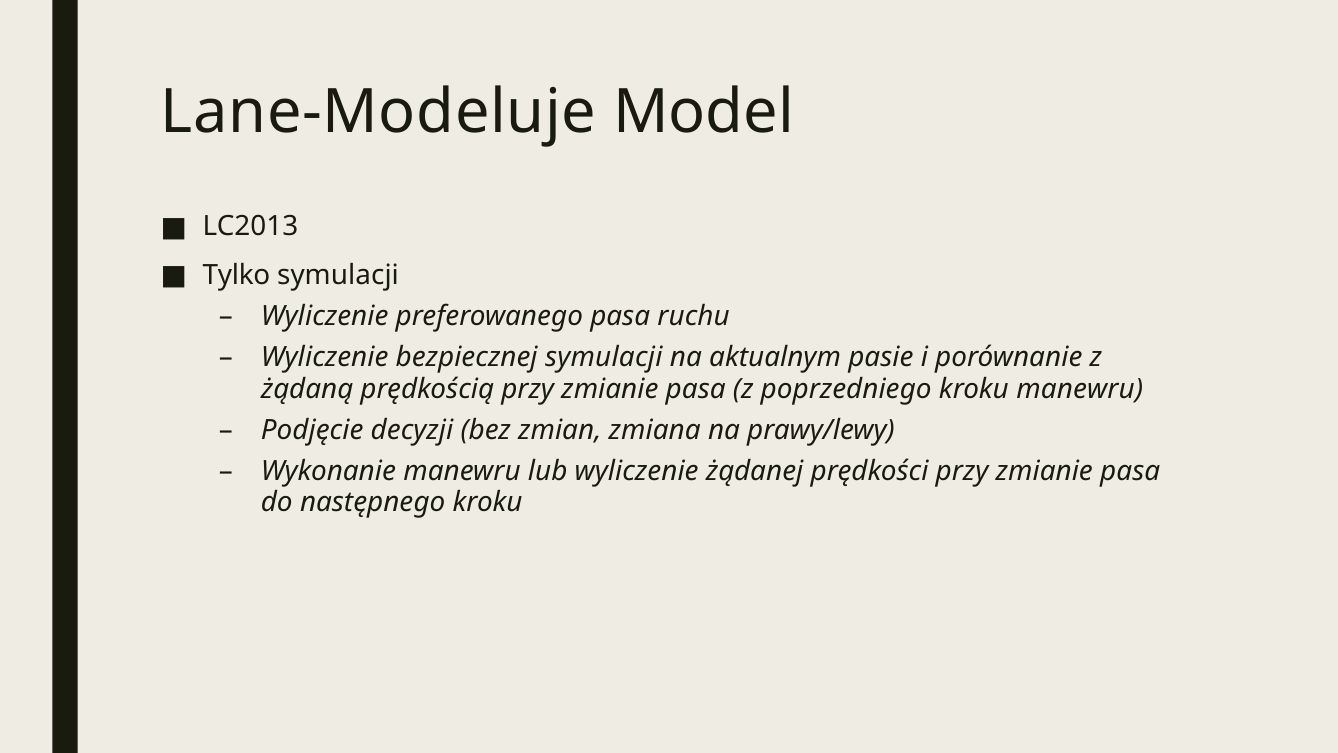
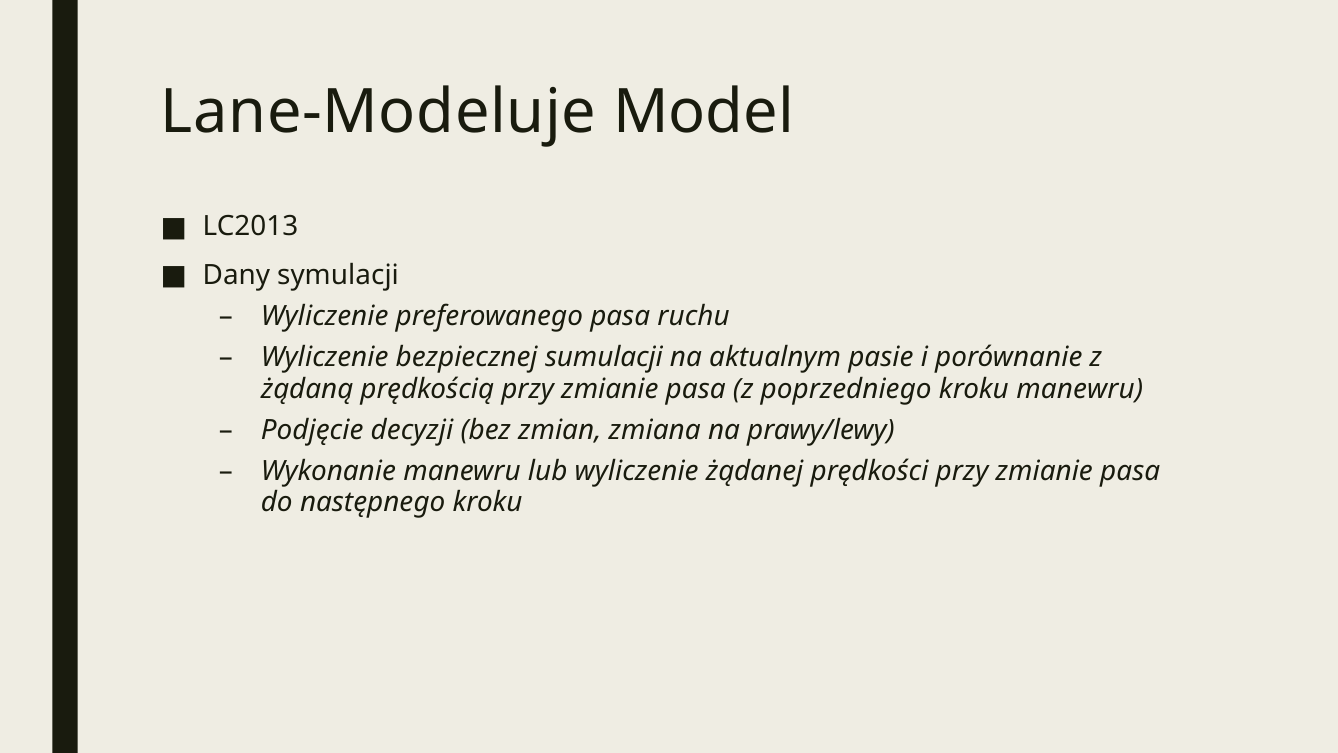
Tylko: Tylko -> Dany
bezpiecznej symulacji: symulacji -> sumulacji
